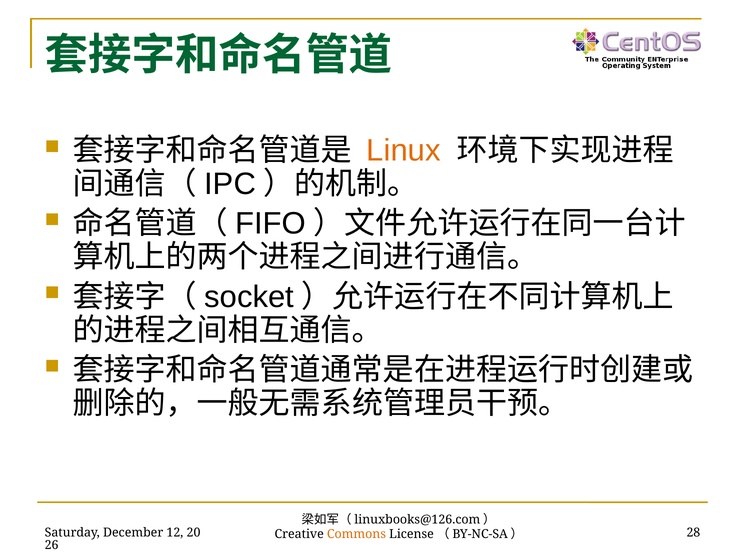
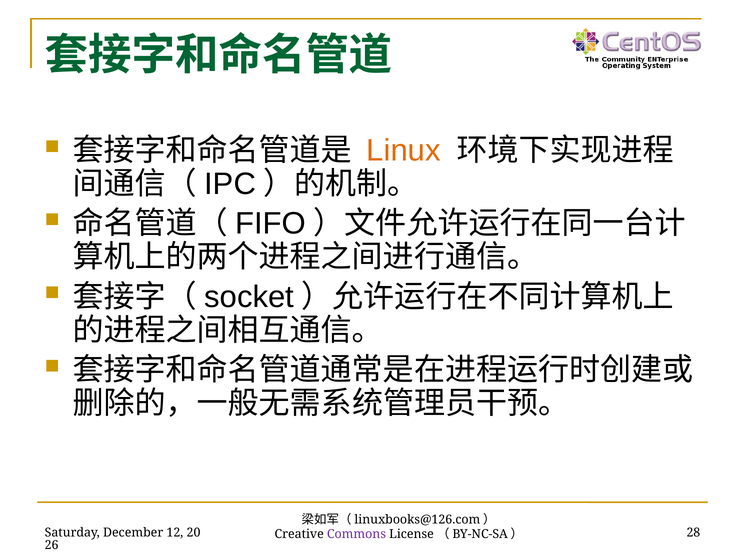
Commons colour: orange -> purple
